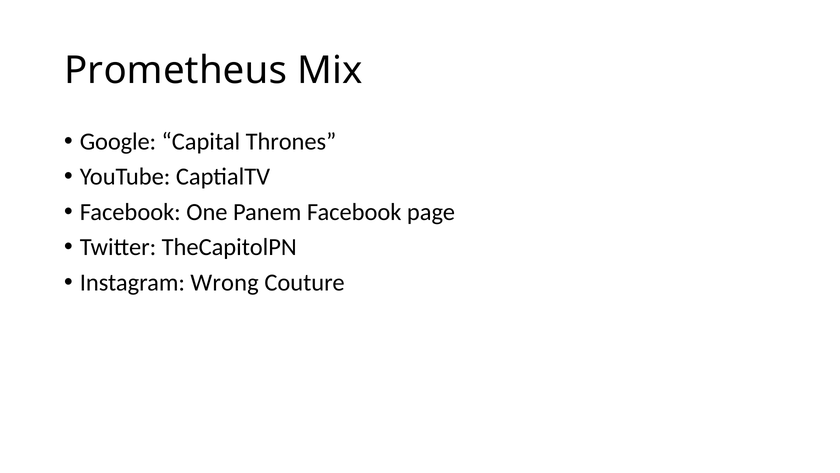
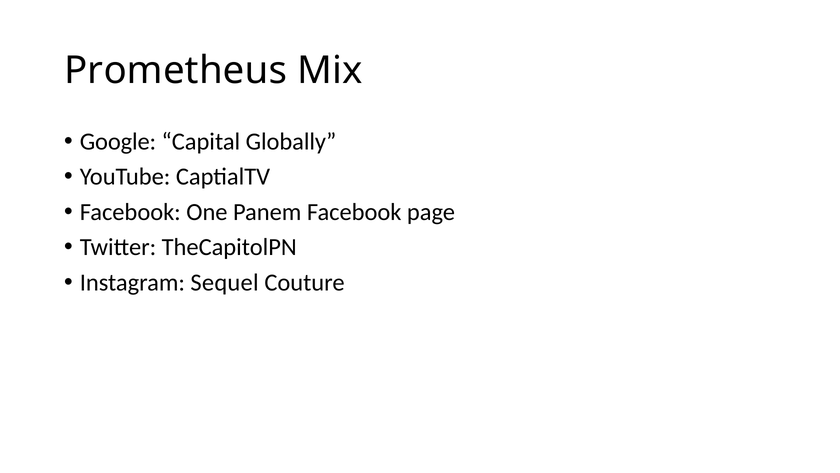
Thrones: Thrones -> Globally
Wrong: Wrong -> Sequel
